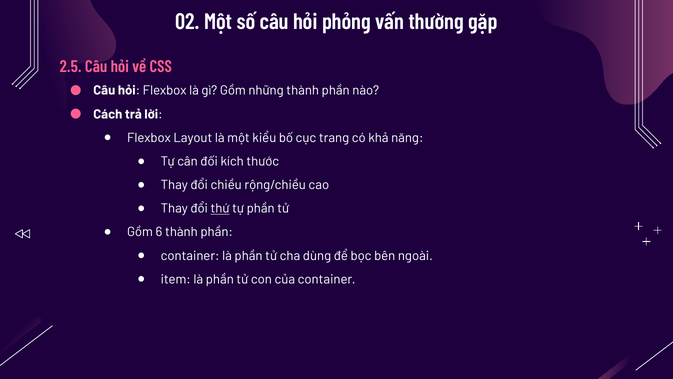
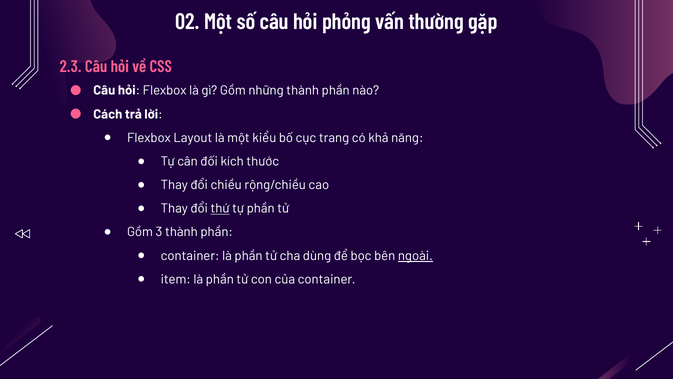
2.5: 2.5 -> 2.3
6: 6 -> 3
ngoài underline: none -> present
